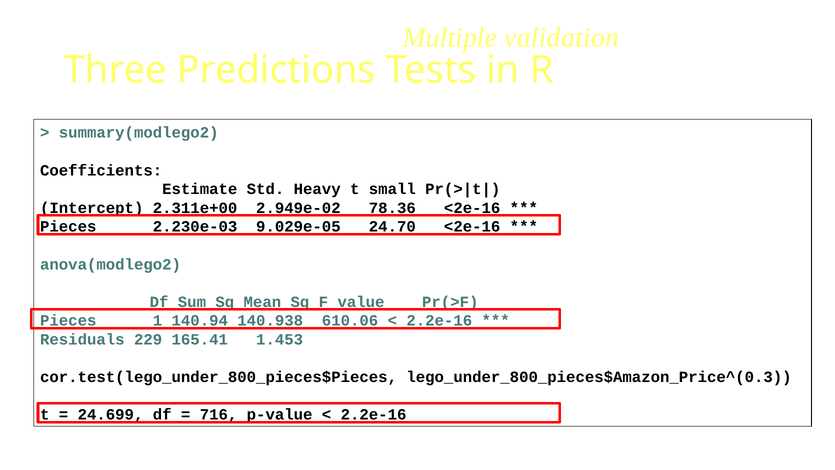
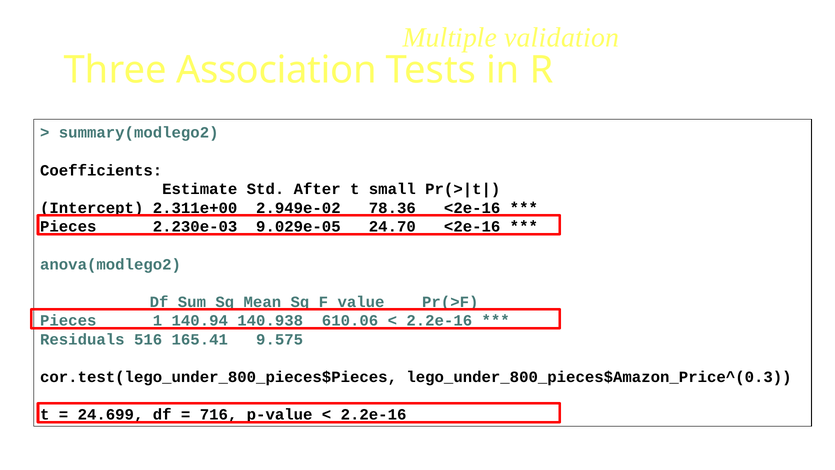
Predictions: Predictions -> Association
Heavy: Heavy -> After
229: 229 -> 516
1.453: 1.453 -> 9.575
